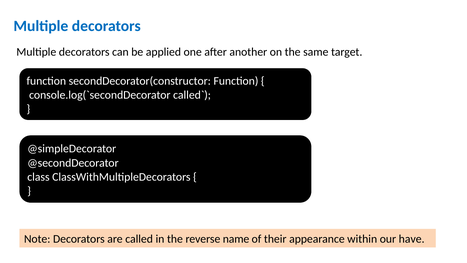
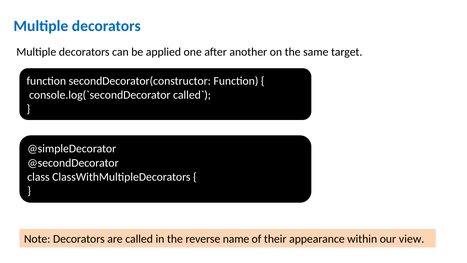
have: have -> view
